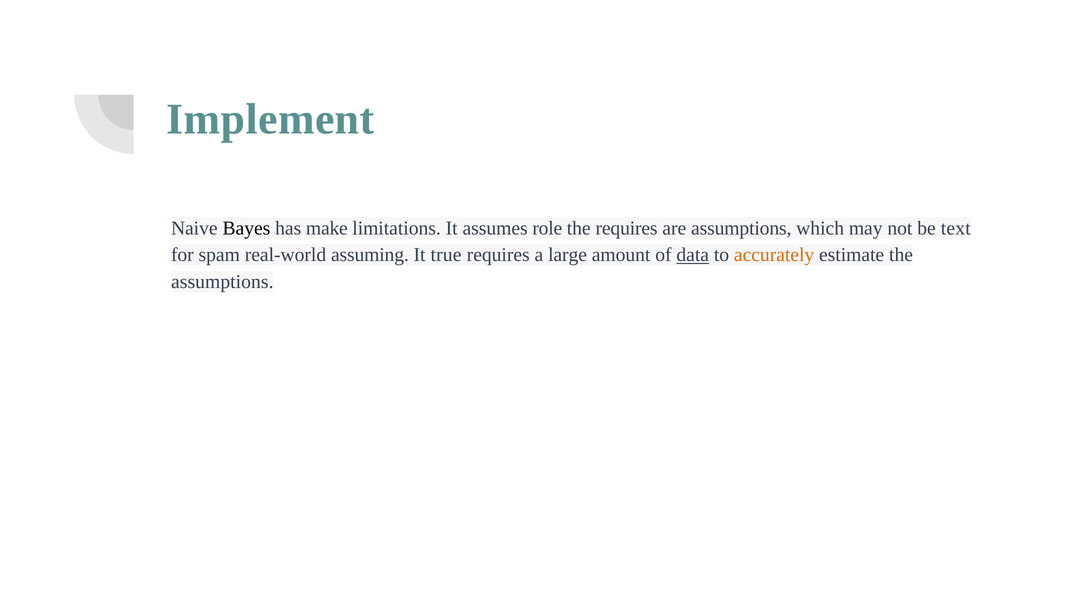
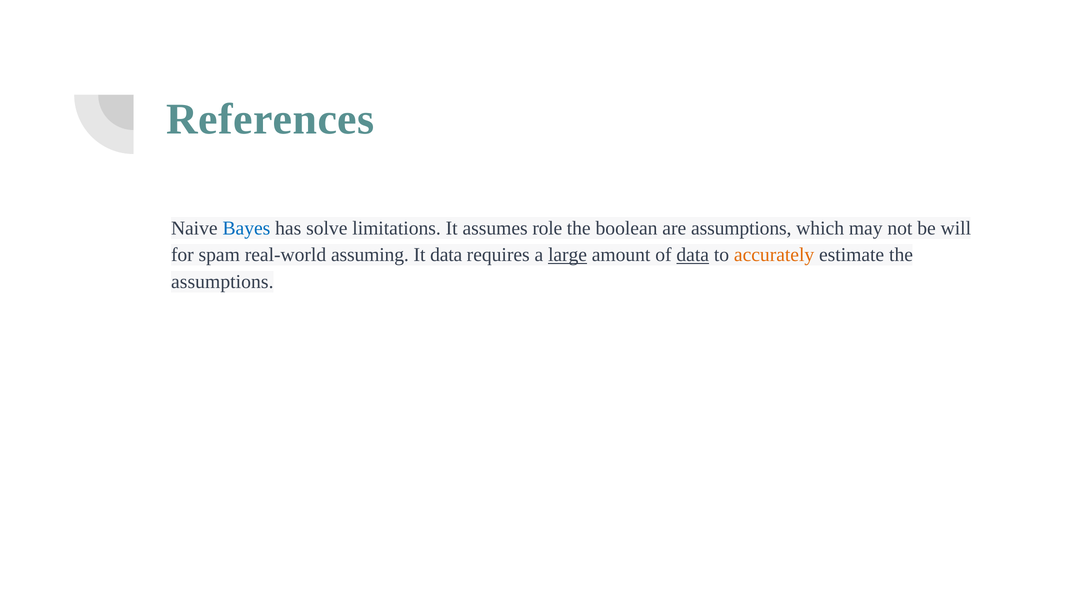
Implement: Implement -> References
Bayes colour: black -> blue
make: make -> solve
the requires: requires -> boolean
text: text -> will
It true: true -> data
large underline: none -> present
